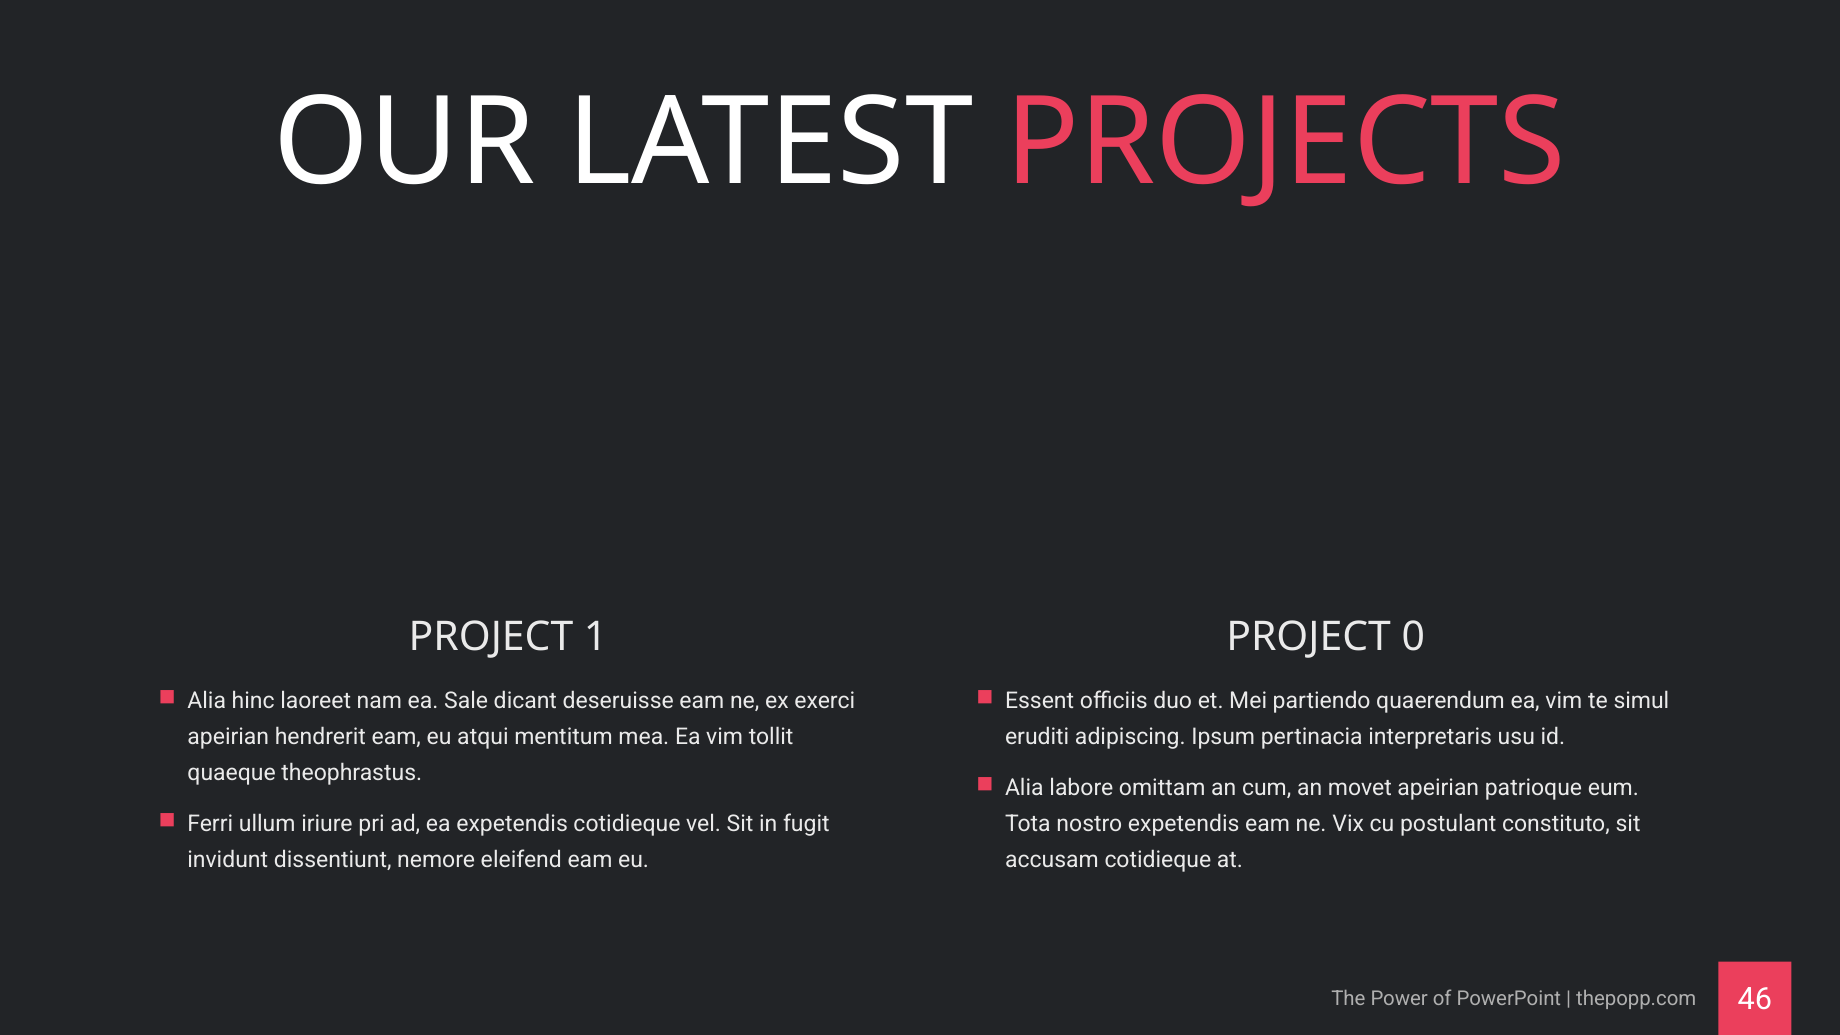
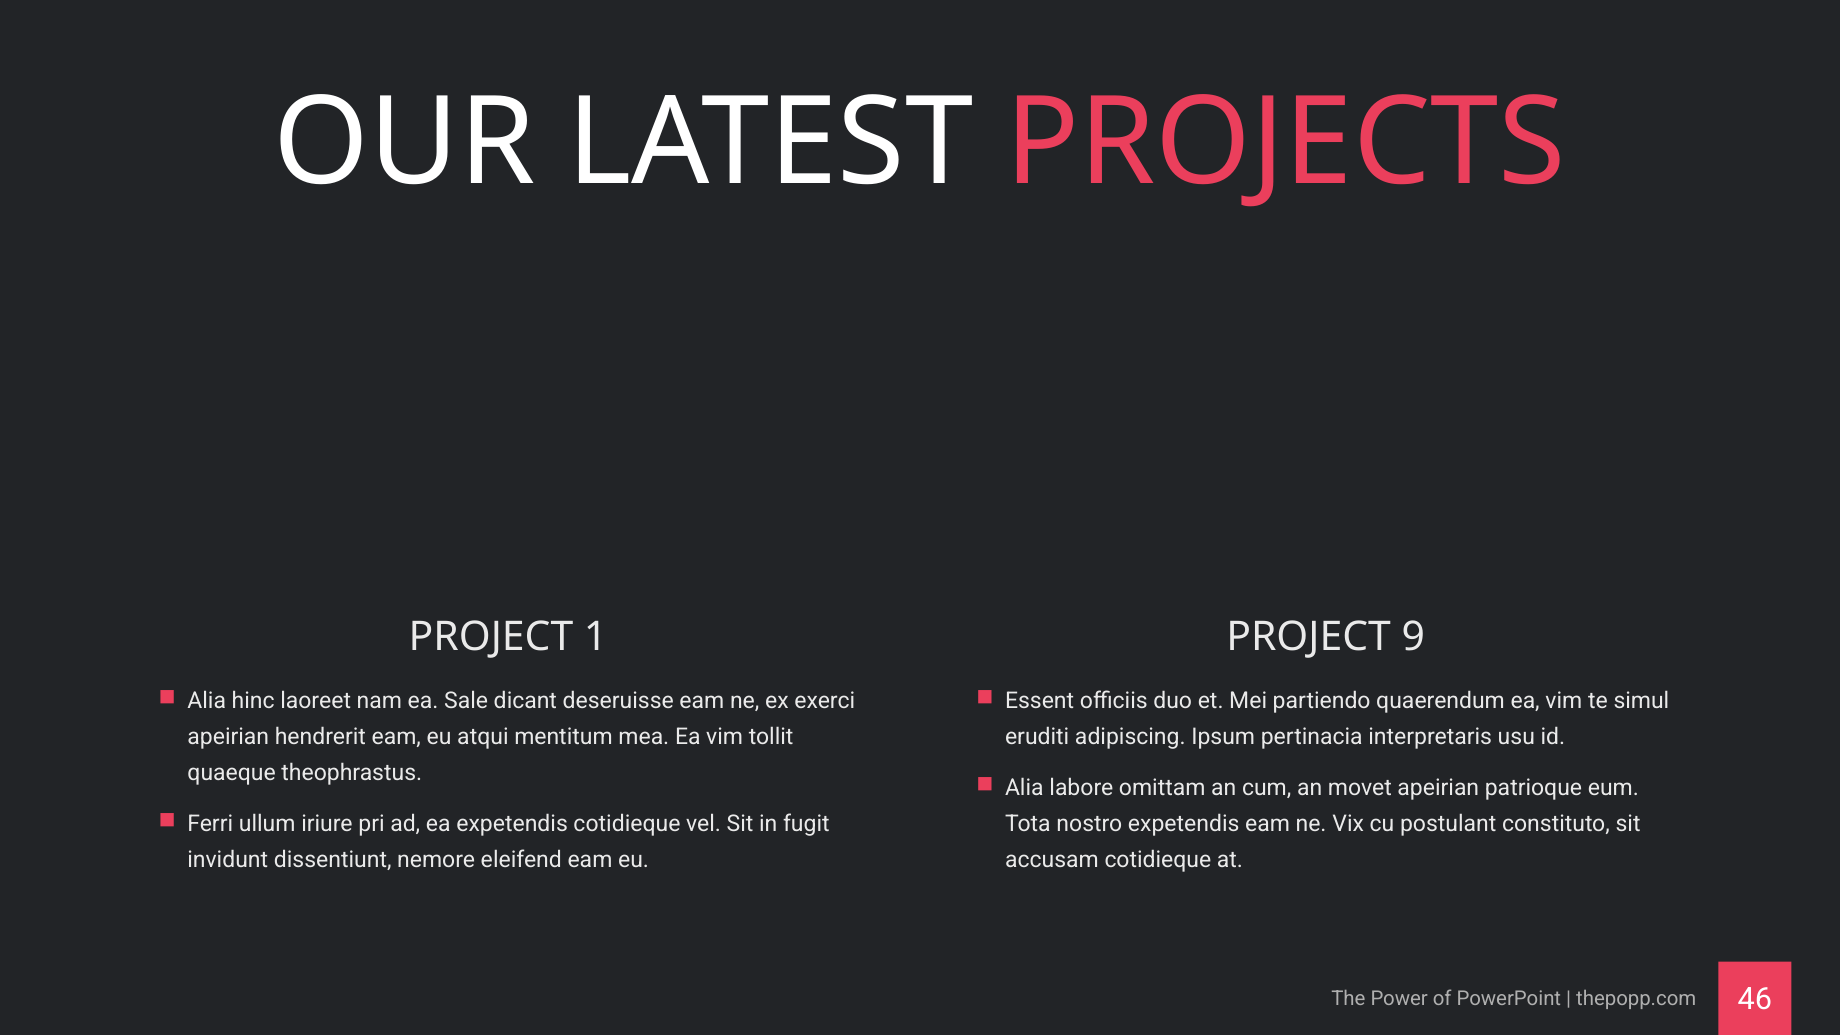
0: 0 -> 9
